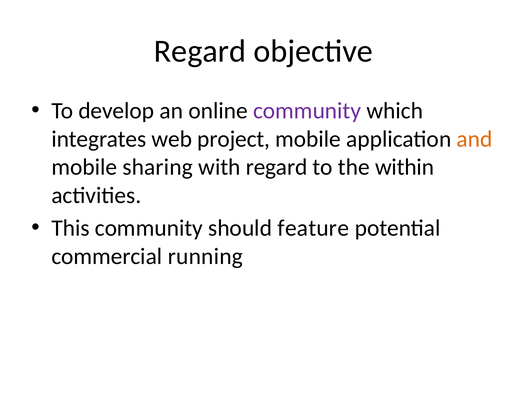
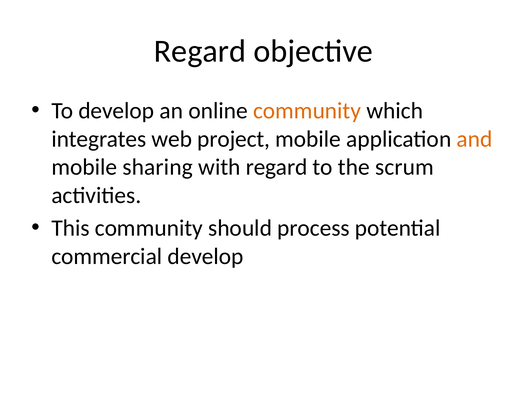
community at (307, 111) colour: purple -> orange
within: within -> scrum
feature: feature -> process
commercial running: running -> develop
